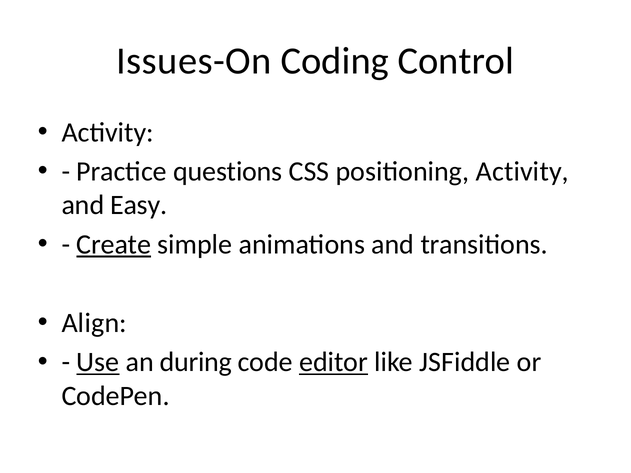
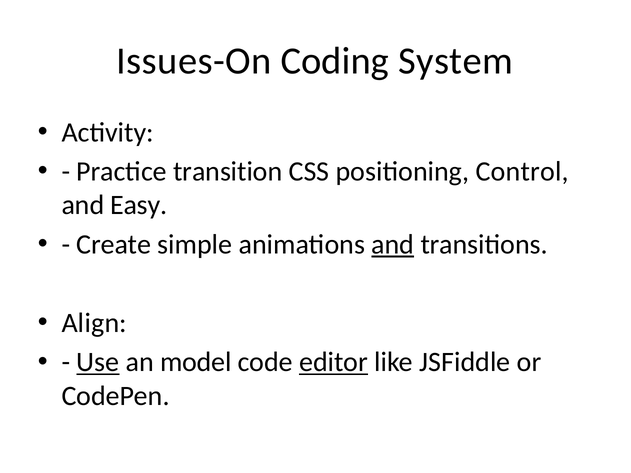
Control: Control -> System
questions: questions -> transition
positioning Activity: Activity -> Control
Create underline: present -> none
and at (393, 245) underline: none -> present
during: during -> model
